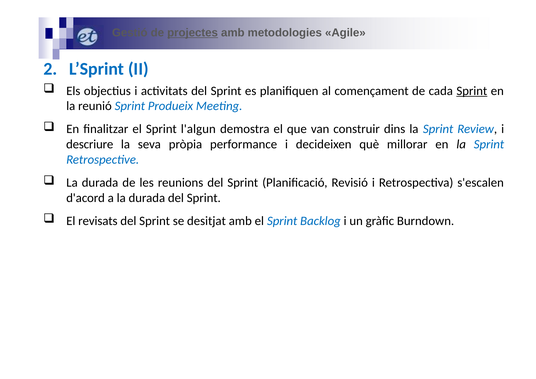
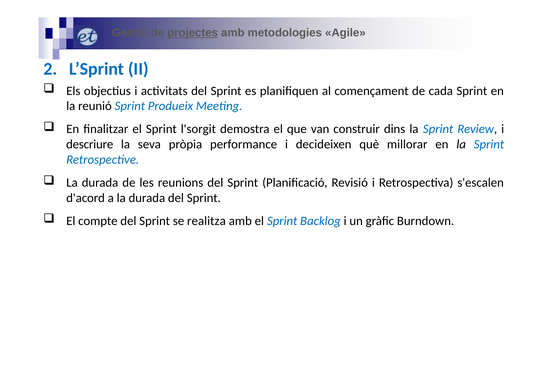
Sprint at (472, 91) underline: present -> none
l'algun: l'algun -> l'sorgit
revisats: revisats -> compte
desitjat: desitjat -> realitza
